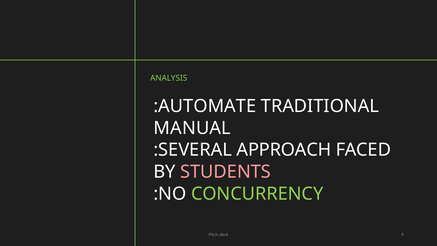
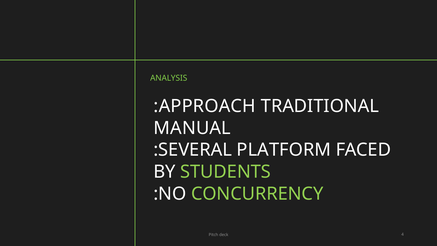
:AUTOMATE: :AUTOMATE -> :APPROACH
APPROACH: APPROACH -> PLATFORM
STUDENTS colour: pink -> light green
